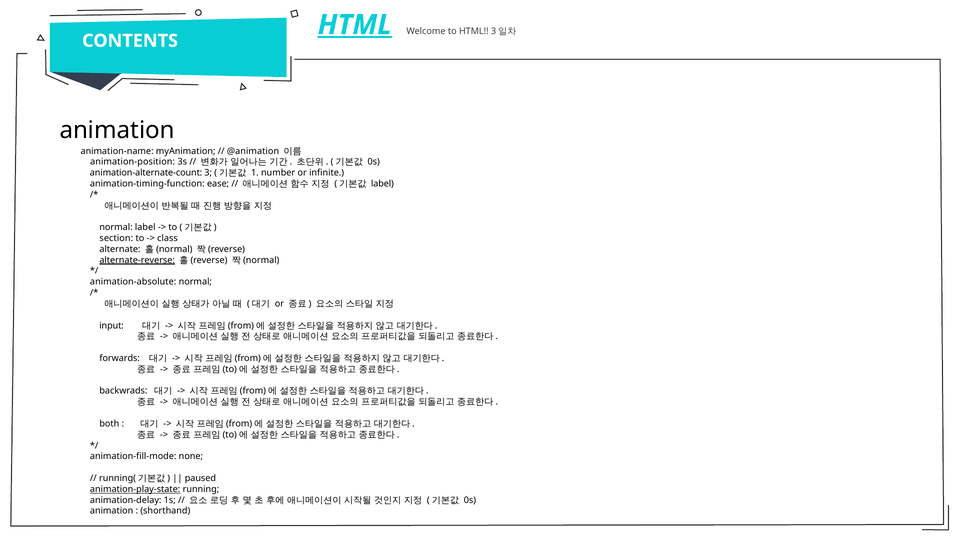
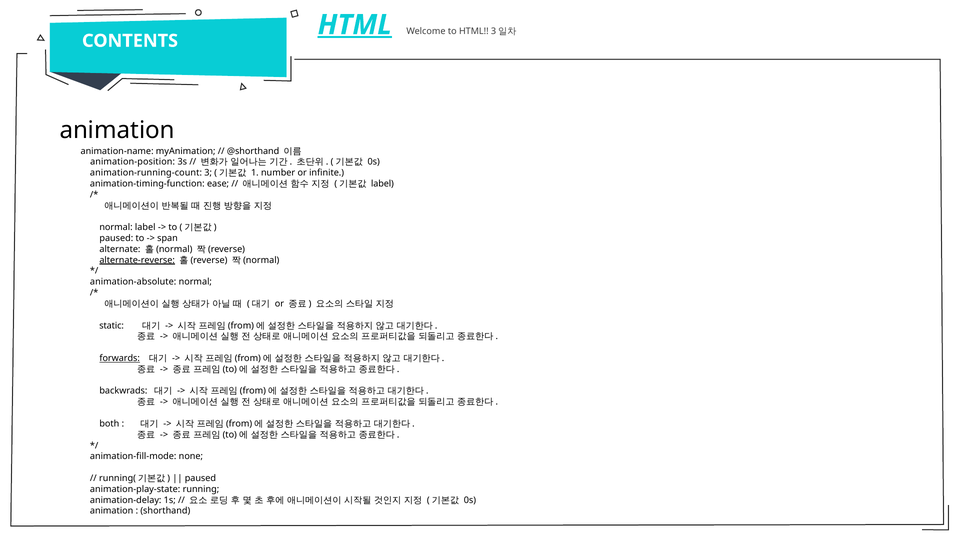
@animation: @animation -> @shorthand
animation-alternate-count: animation-alternate-count -> animation-running-count
section at (116, 238): section -> paused
class: class -> span
input: input -> static
forwards underline: none -> present
animation-play-state underline: present -> none
